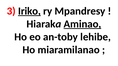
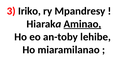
Iriko underline: present -> none
